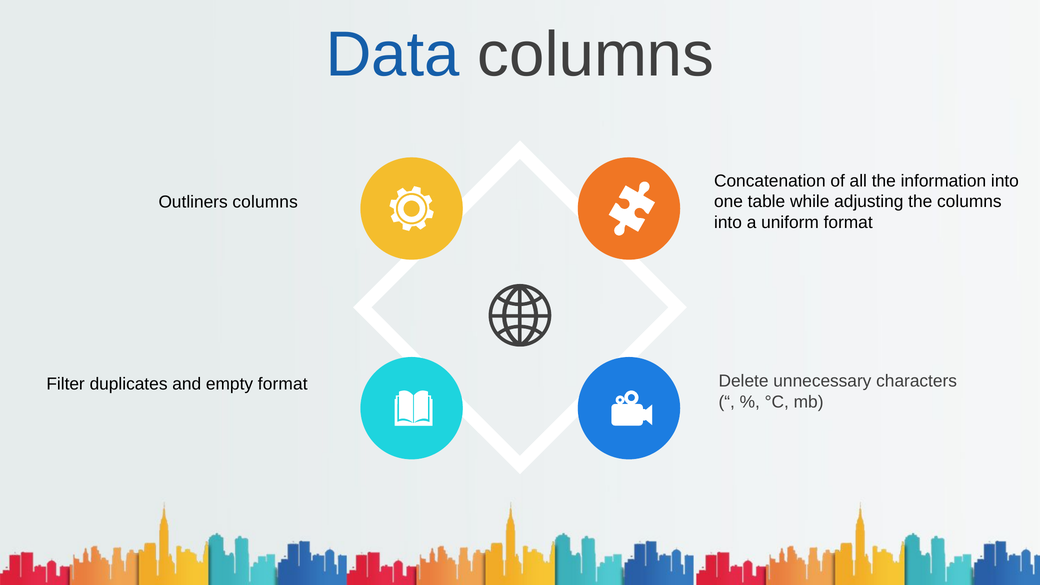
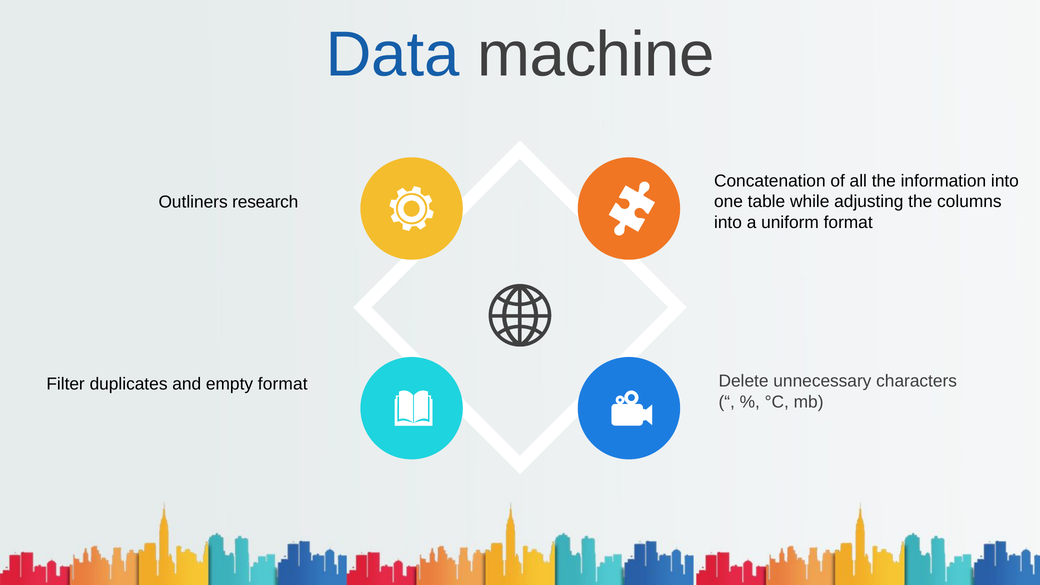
Data columns: columns -> machine
Outliners columns: columns -> research
